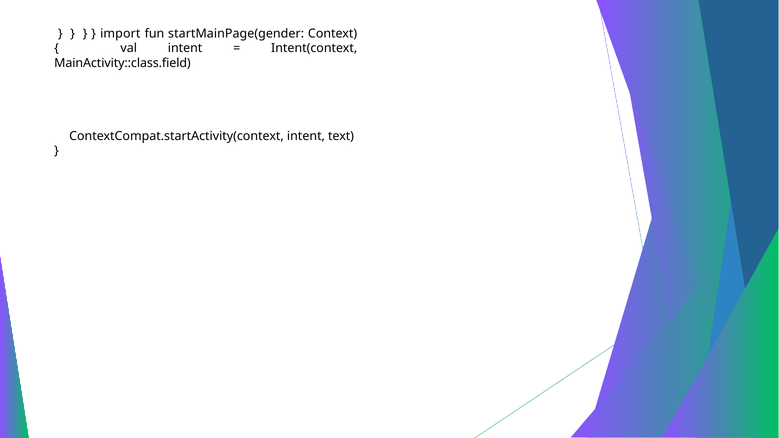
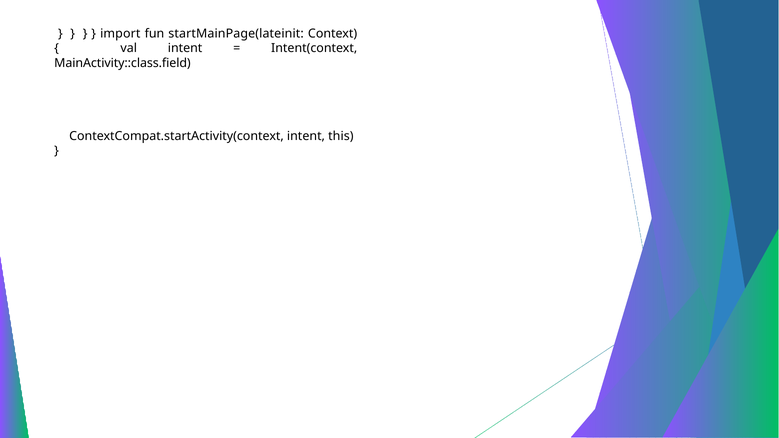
startMainPage(gender: startMainPage(gender -> startMainPage(lateinit
text: text -> this
